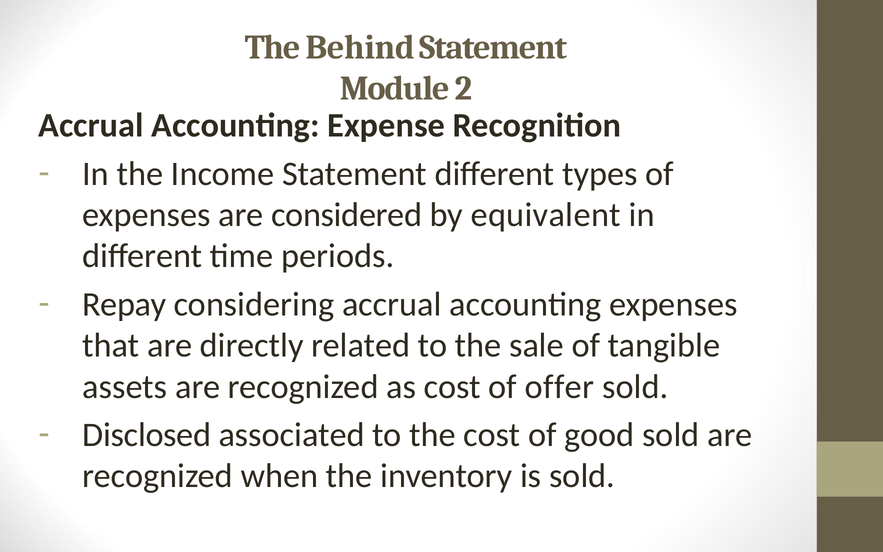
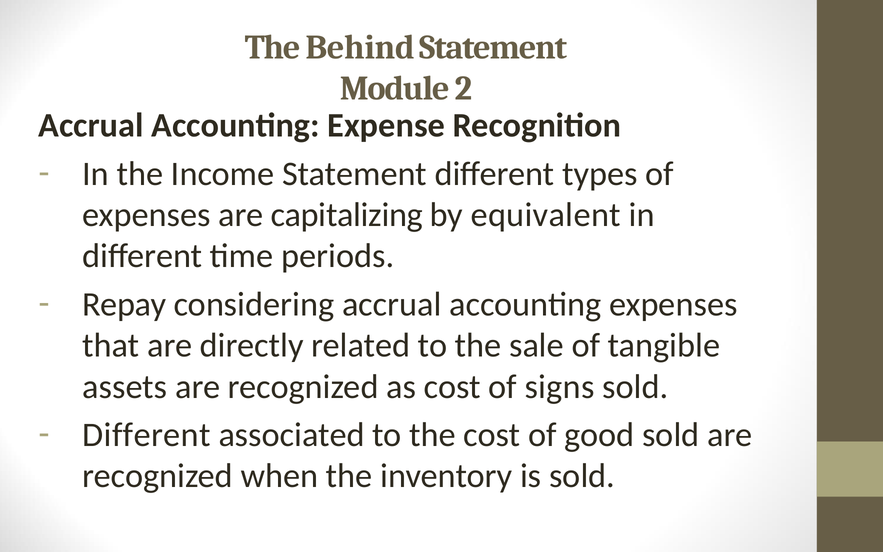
considered: considered -> capitalizing
offer: offer -> signs
Disclosed at (147, 435): Disclosed -> Different
